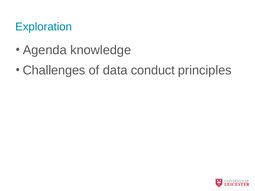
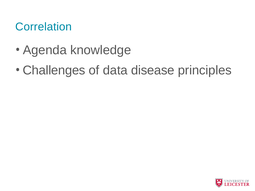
Exploration: Exploration -> Correlation
conduct: conduct -> disease
